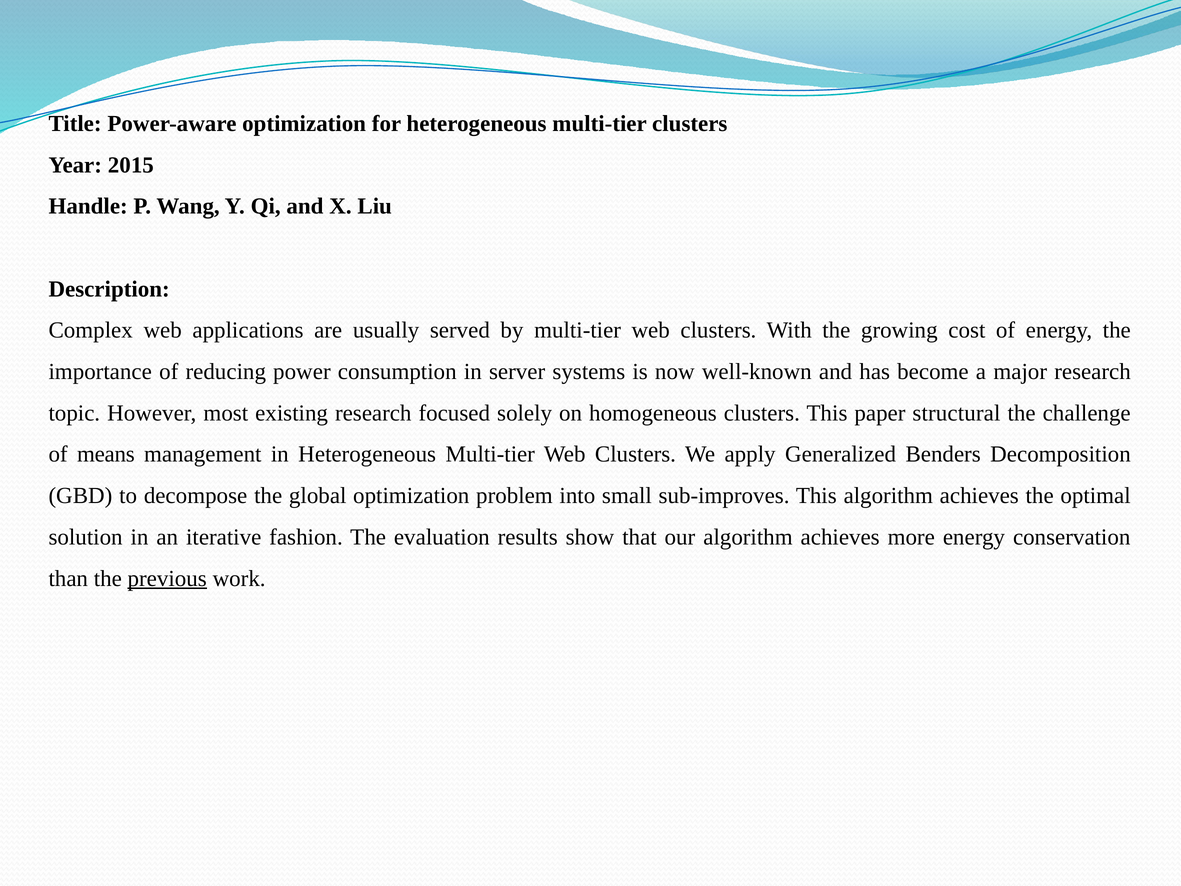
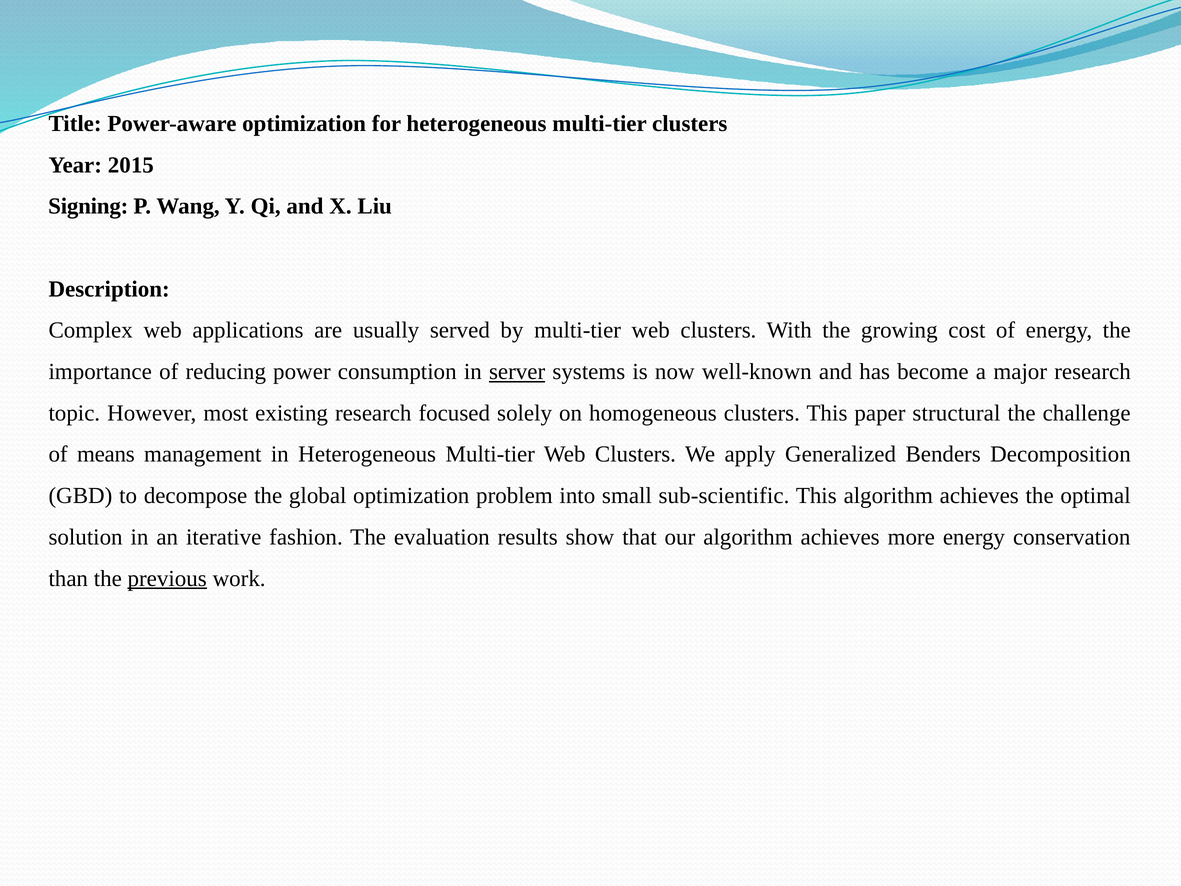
Handle: Handle -> Signing
server underline: none -> present
sub-improves: sub-improves -> sub-scientific
